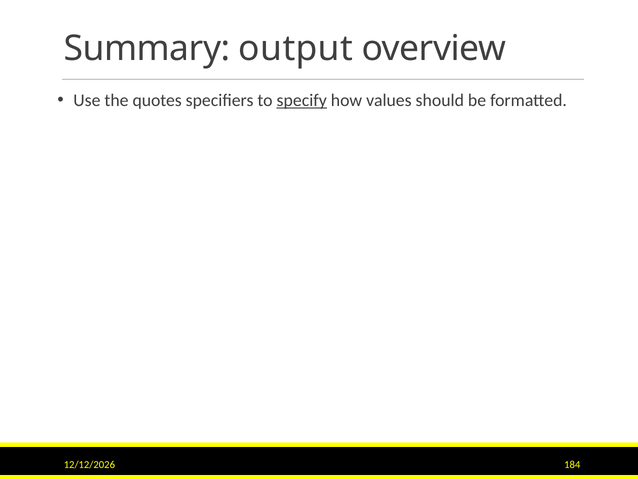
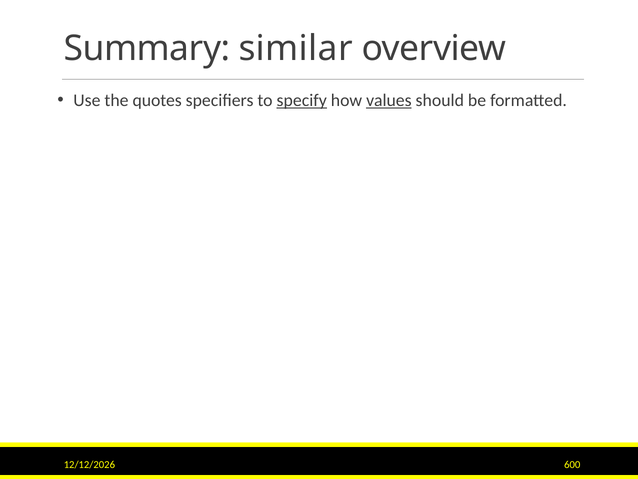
output: output -> similar
values underline: none -> present
184: 184 -> 600
